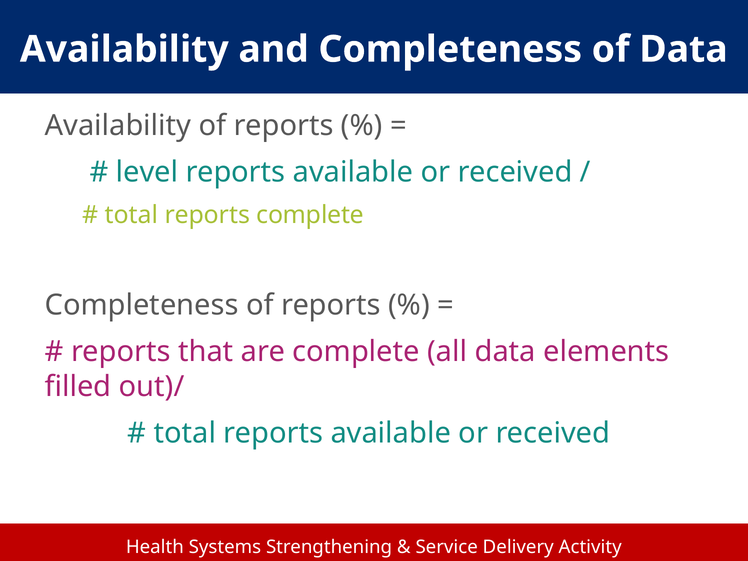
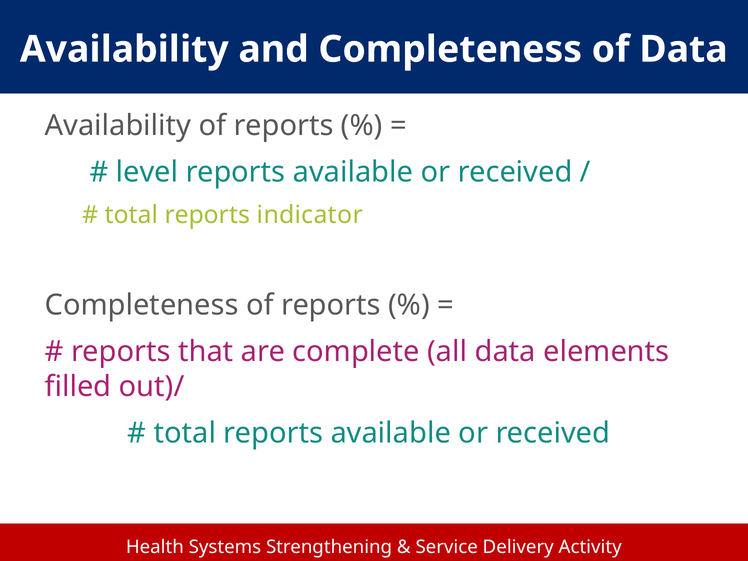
reports complete: complete -> indicator
